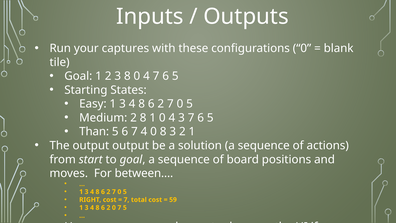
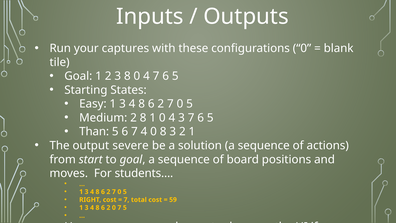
output output: output -> severe
between…: between… -> students…
